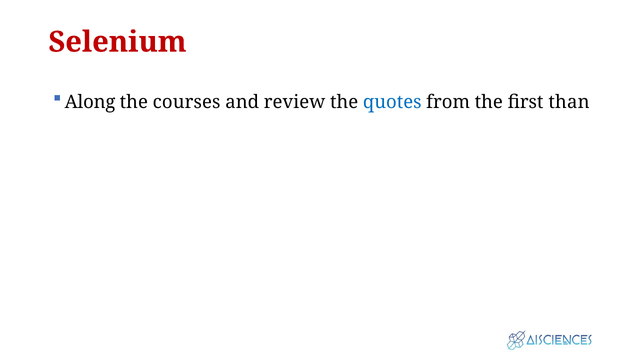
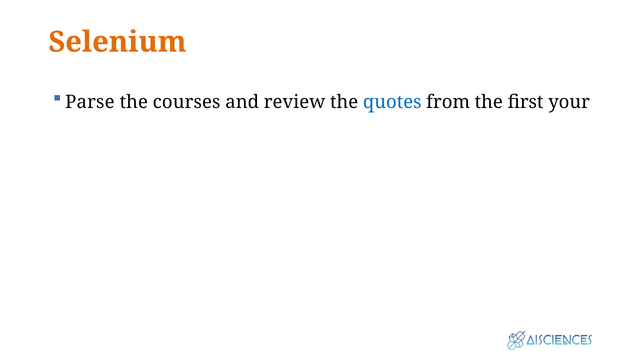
Selenium colour: red -> orange
Along: Along -> Parse
than: than -> your
